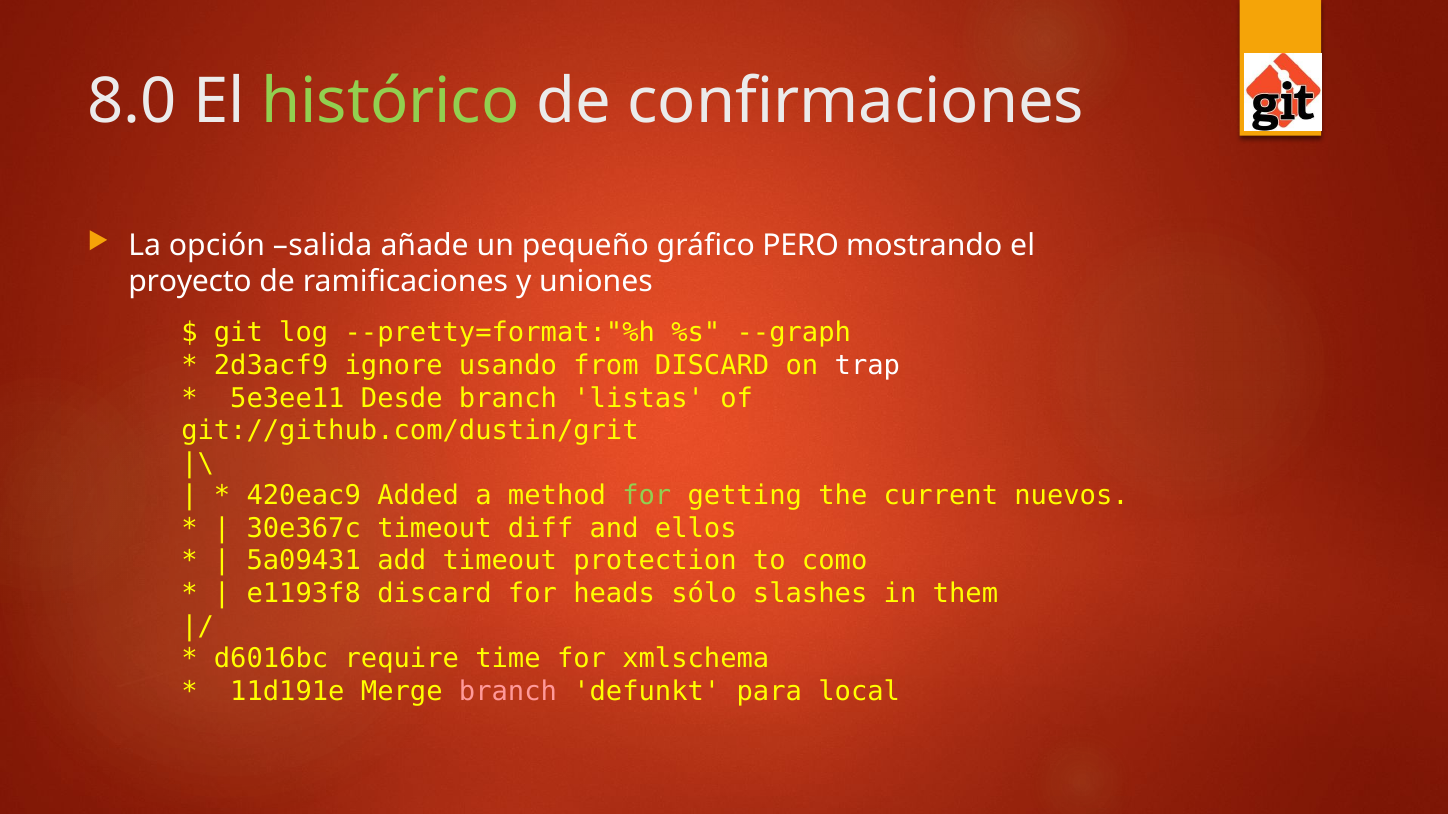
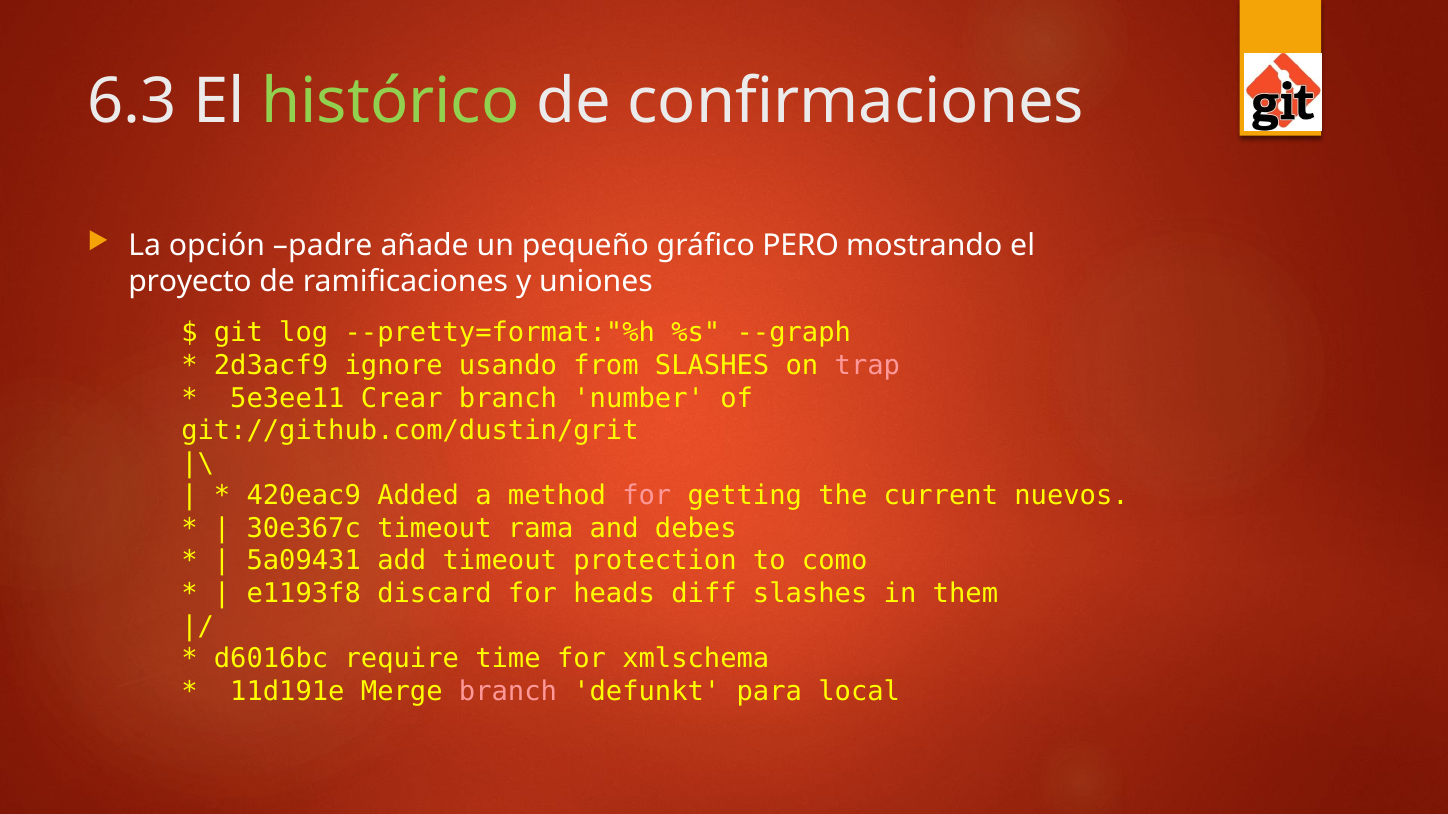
8.0: 8.0 -> 6.3
salida: salida -> padre
from DISCARD: DISCARD -> SLASHES
trap colour: white -> pink
Desde: Desde -> Crear
listas: listas -> number
for at (647, 496) colour: light green -> pink
diff: diff -> rama
ellos: ellos -> debes
sólo: sólo -> diff
